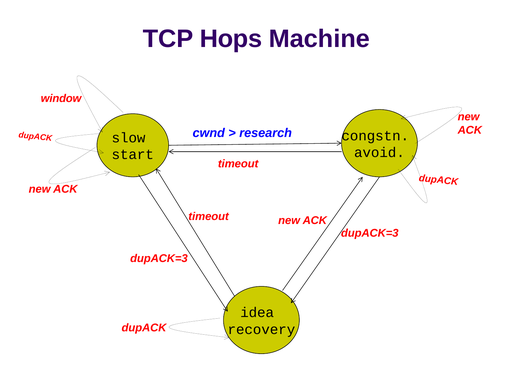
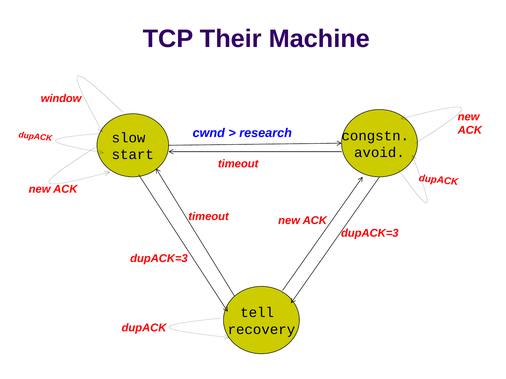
Hops: Hops -> Their
idea: idea -> tell
